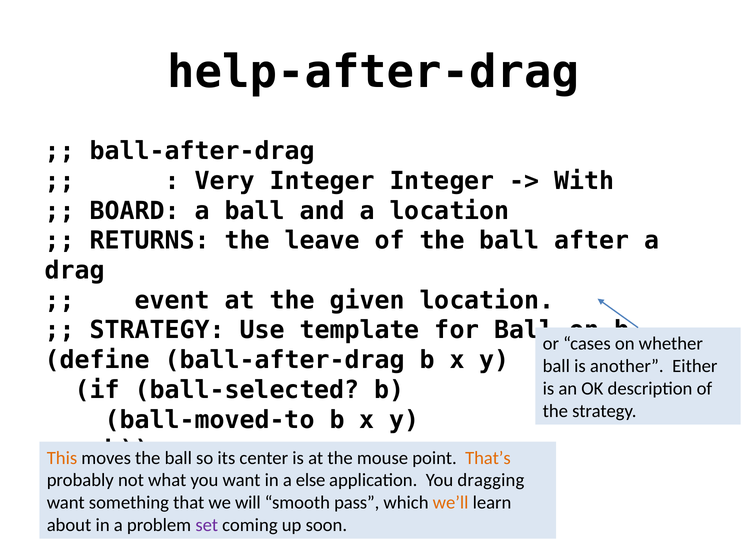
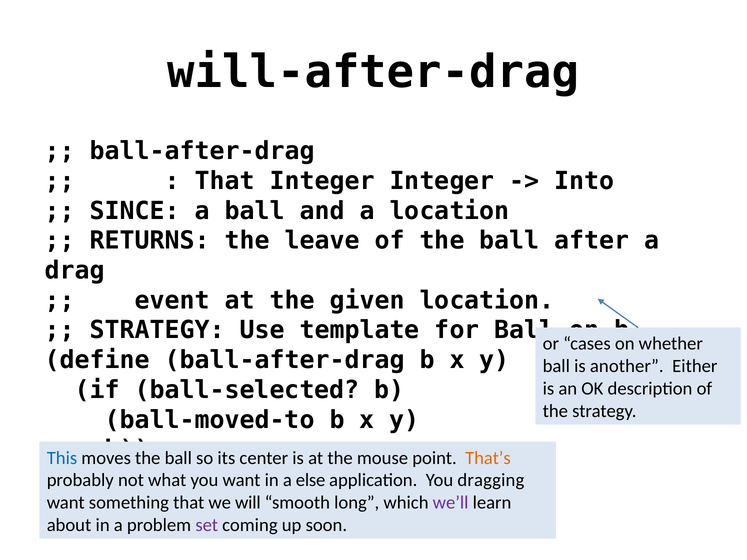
help-after-drag: help-after-drag -> will-after-drag
Very at (225, 181): Very -> That
With: With -> Into
BOARD: BOARD -> SINCE
This colour: orange -> blue
pass: pass -> long
we’ll colour: orange -> purple
